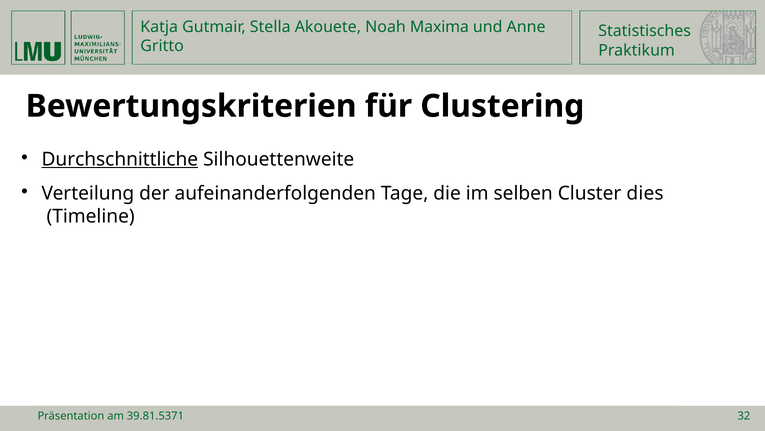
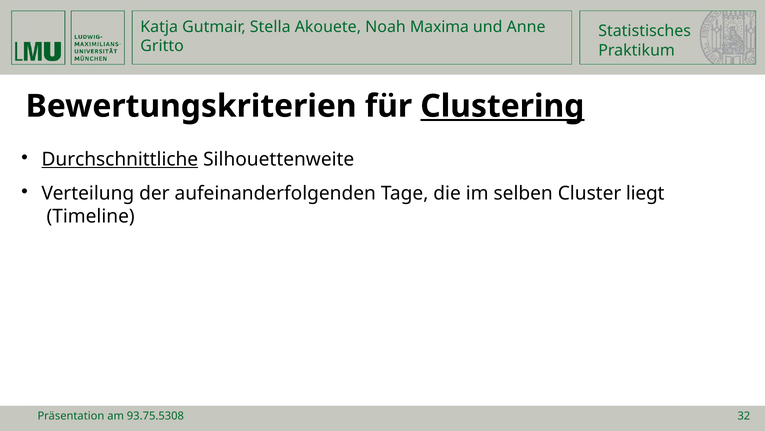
Clustering underline: none -> present
dies: dies -> liegt
39.81.5371: 39.81.5371 -> 93.75.5308
